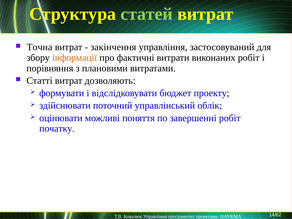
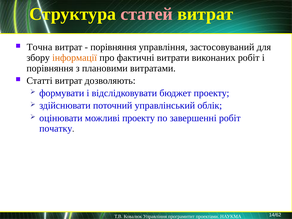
статей colour: light green -> pink
закінчення at (113, 47): закінчення -> порівняння
можливі поняття: поняття -> проекту
